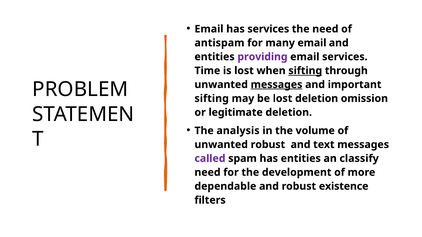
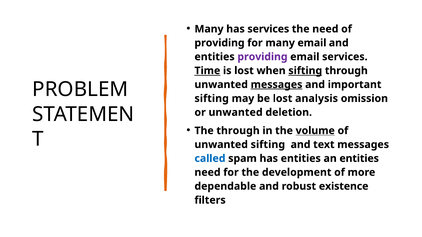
Email at (209, 29): Email -> Many
antispam at (219, 43): antispam -> providing
Time underline: none -> present
lost deletion: deletion -> analysis
or legitimate: legitimate -> unwanted
The analysis: analysis -> through
volume underline: none -> present
unwanted robust: robust -> sifting
called colour: purple -> blue
an classify: classify -> entities
